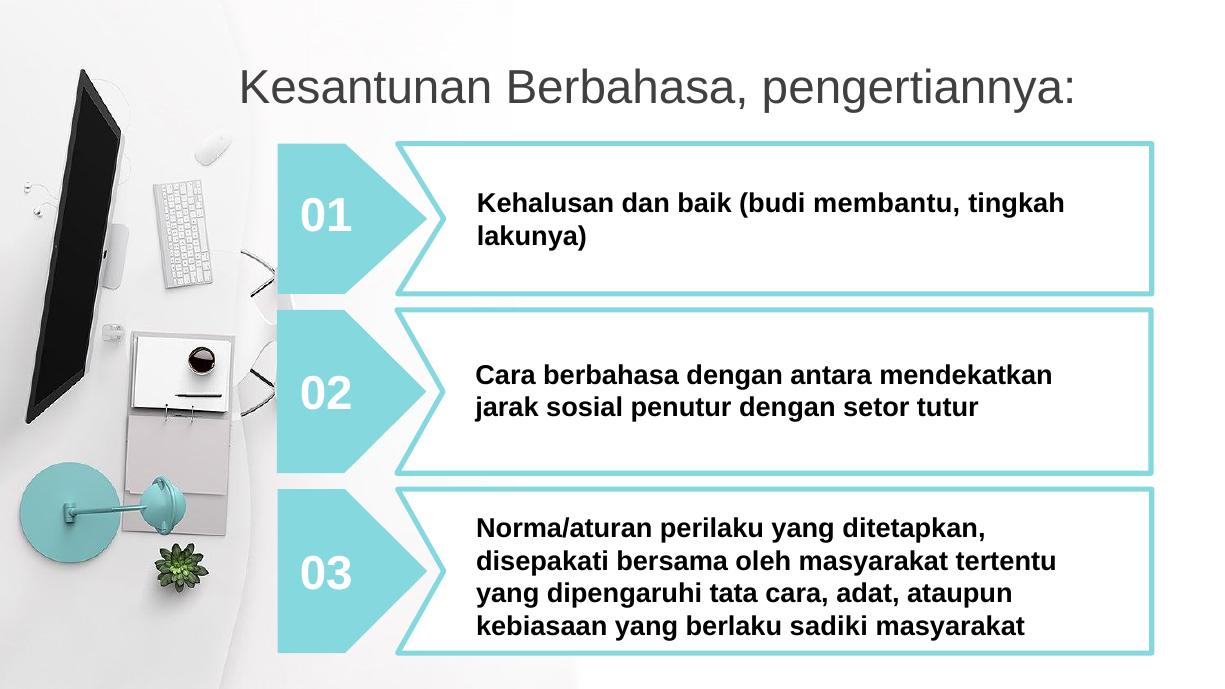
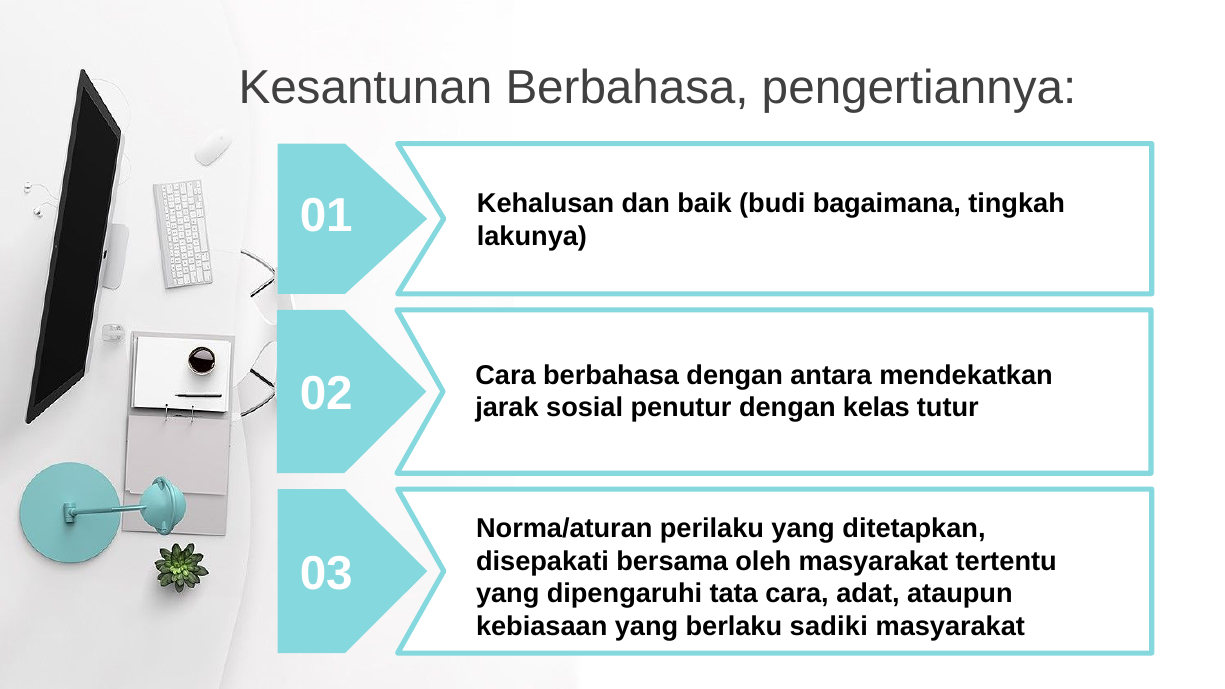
membantu: membantu -> bagaimana
setor: setor -> kelas
